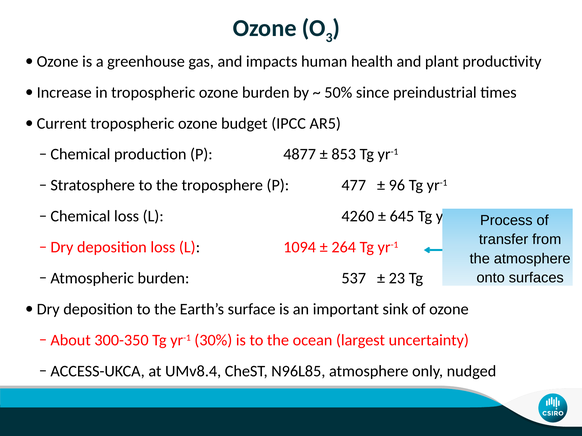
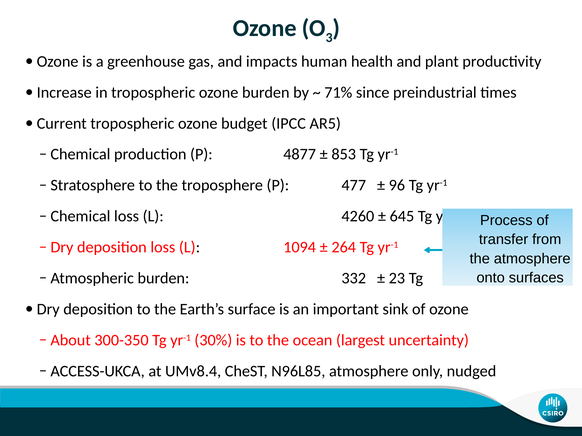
50%: 50% -> 71%
537: 537 -> 332
